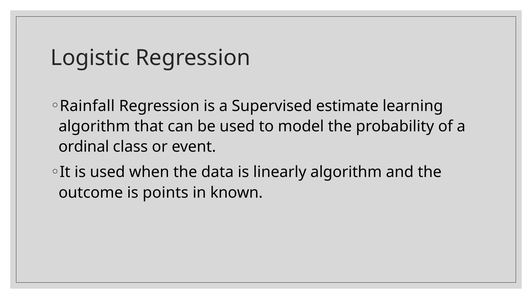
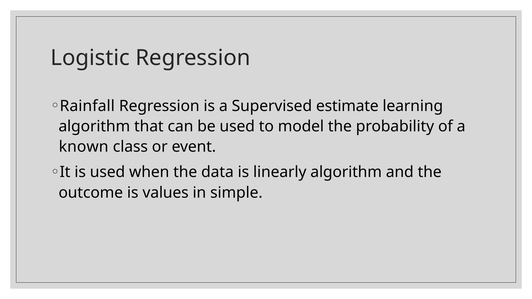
ordinal: ordinal -> known
points: points -> values
known: known -> simple
